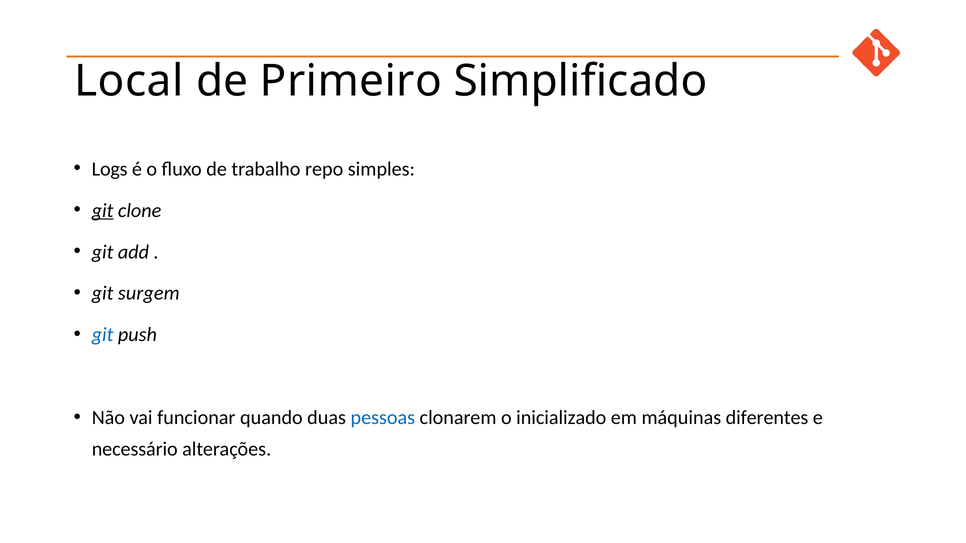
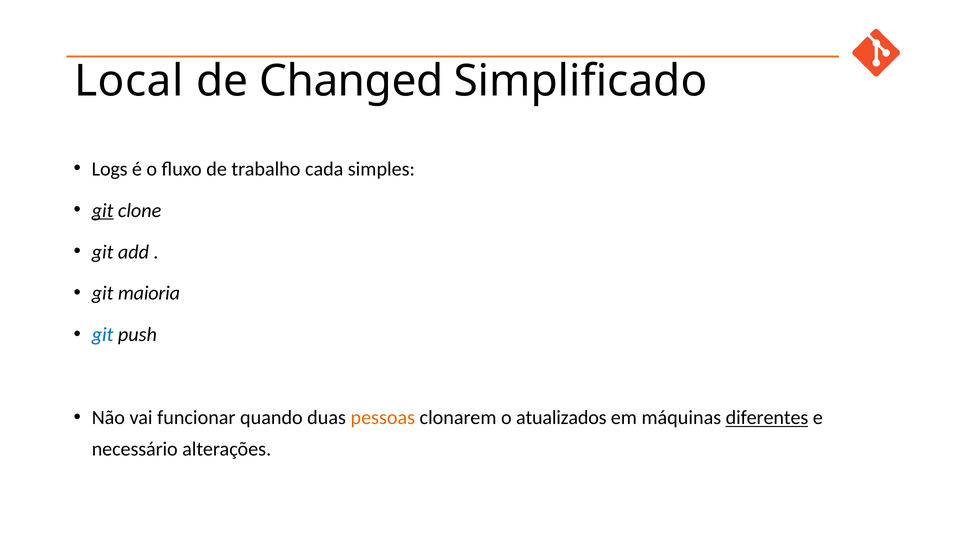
Primeiro: Primeiro -> Changed
repo: repo -> cada
surgem: surgem -> maioria
pessoas colour: blue -> orange
inicializado: inicializado -> atualizados
diferentes underline: none -> present
